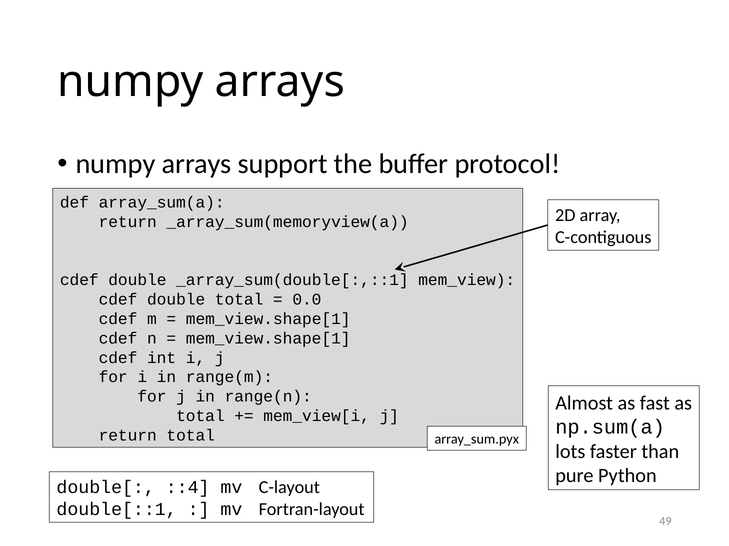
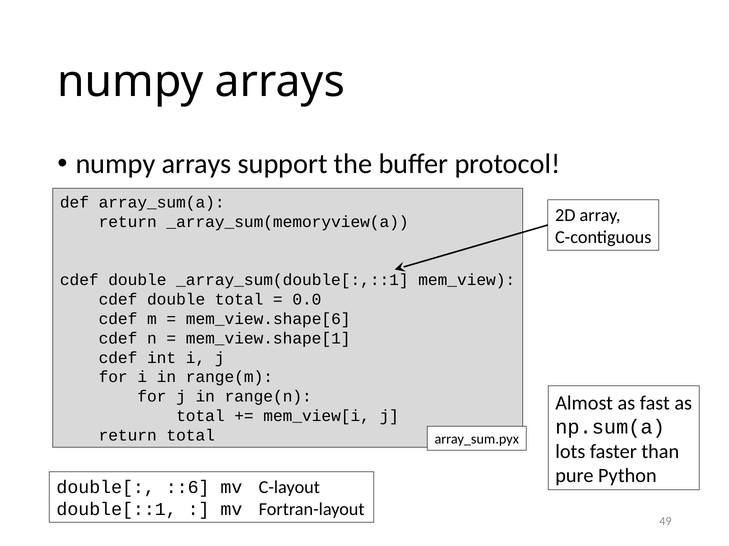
mem_view.shape[1 at (268, 319): mem_view.shape[1 -> mem_view.shape[6
::4: ::4 -> ::6
